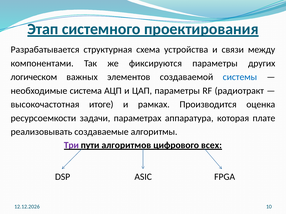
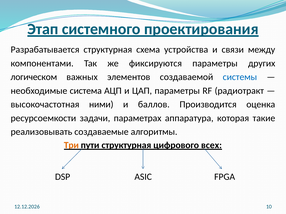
итоге: итоге -> ними
рамках: рамках -> баллов
плате: плате -> такие
Три colour: purple -> orange
пути алгоритмов: алгоритмов -> структурная
